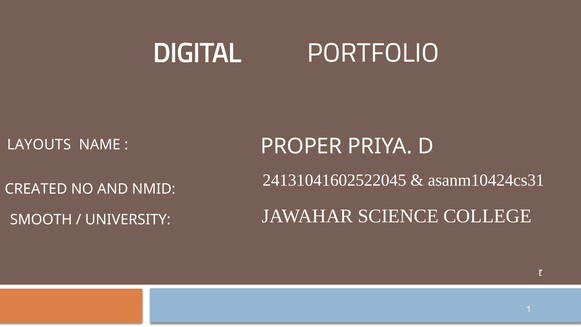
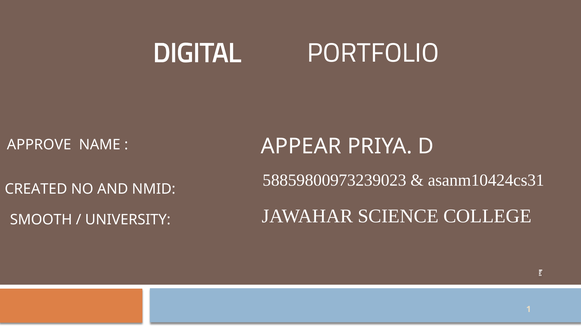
PROPER: PROPER -> APPEAR
LAYOUTS: LAYOUTS -> APPROVE
24131041602522045: 24131041602522045 -> 58859800973239023
